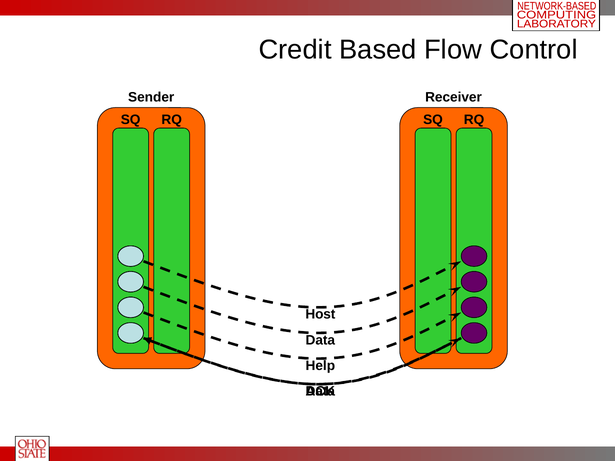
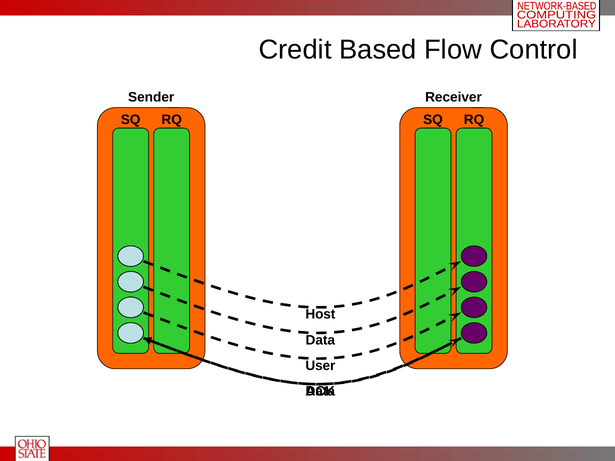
Help: Help -> User
